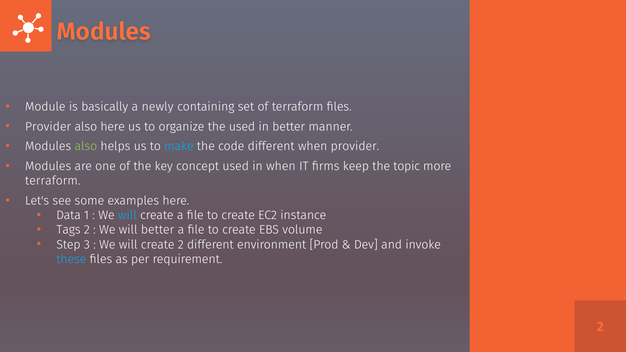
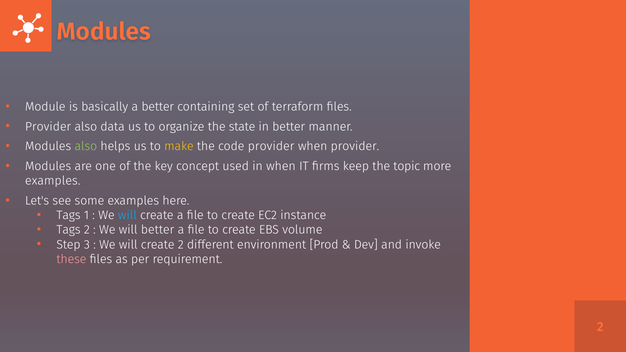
a newly: newly -> better
also here: here -> data
the used: used -> state
make colour: light blue -> yellow
code different: different -> provider
terraform at (53, 181): terraform -> examples
Data at (69, 215): Data -> Tags
these colour: light blue -> pink
